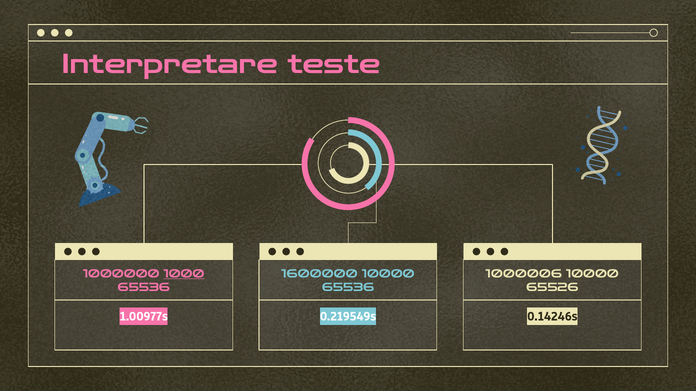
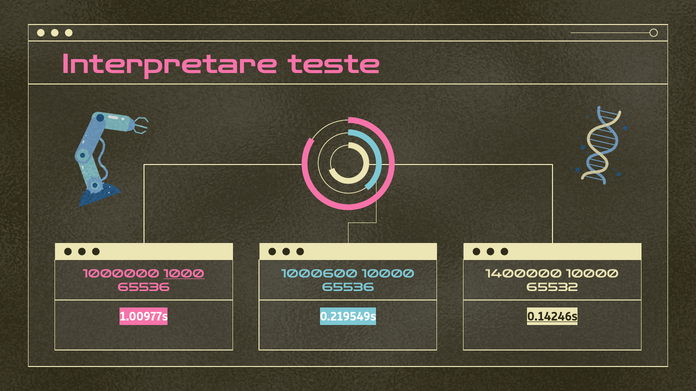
1600000: 1600000 -> 1000600
1000006: 1000006 -> 1400000
65526: 65526 -> 65532
0.14246s underline: none -> present
